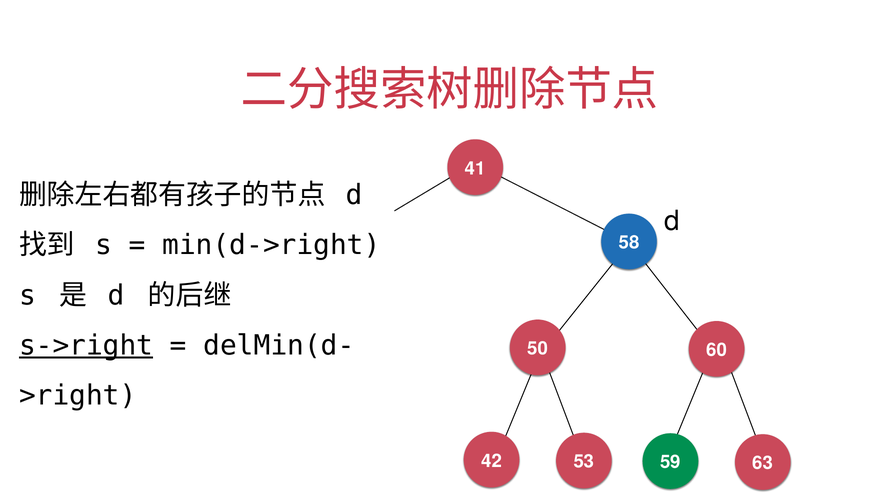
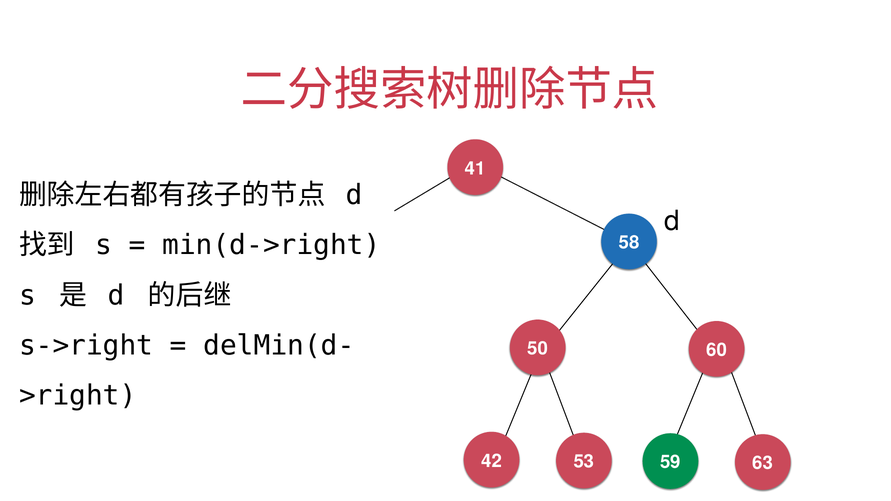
s->right underline: present -> none
